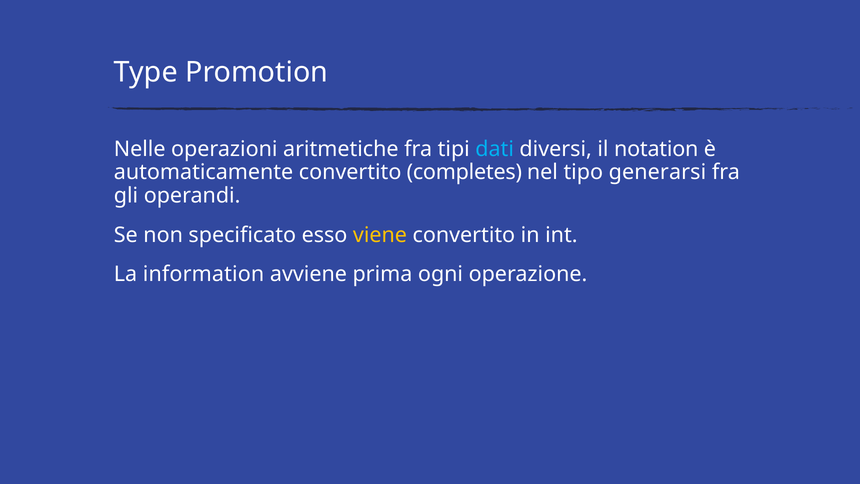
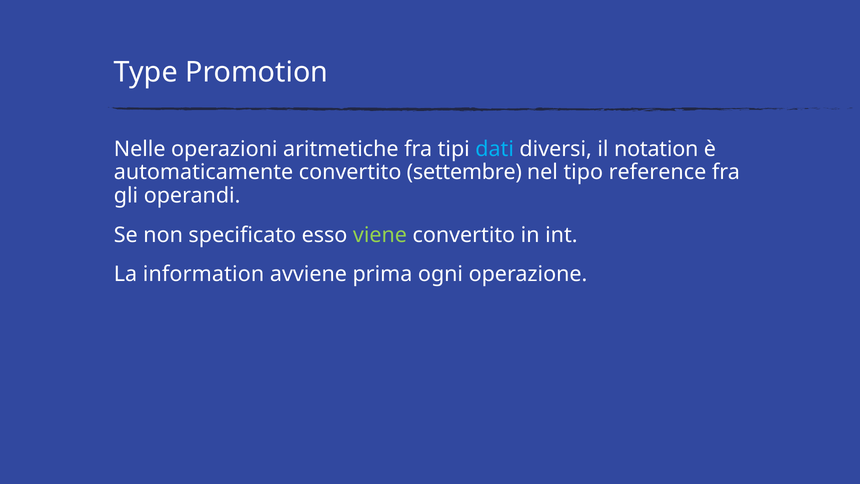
completes: completes -> settembre
generarsi: generarsi -> reference
viene colour: yellow -> light green
